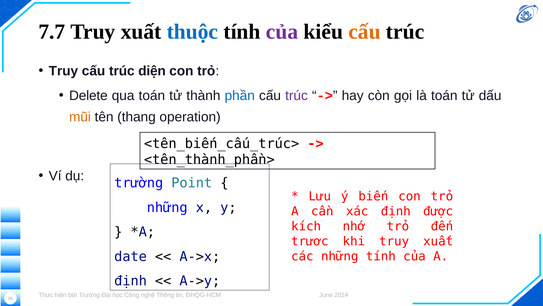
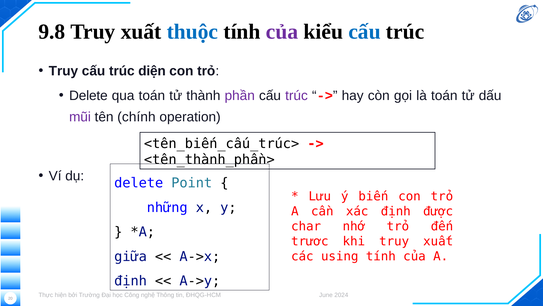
7.7: 7.7 -> 9.8
cấu at (365, 32) colour: orange -> blue
phần colour: blue -> purple
mũi colour: orange -> purple
thang: thang -> chính
trường at (139, 183): trường -> delete
kích: kích -> char
date: date -> giữa
các những: những -> using
